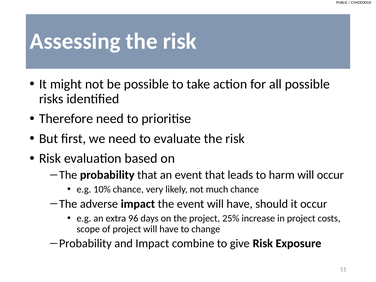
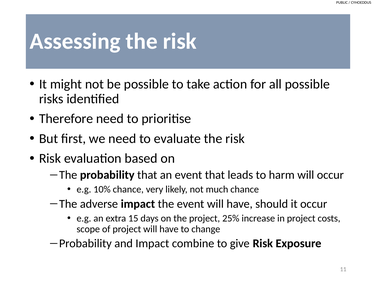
96: 96 -> 15
